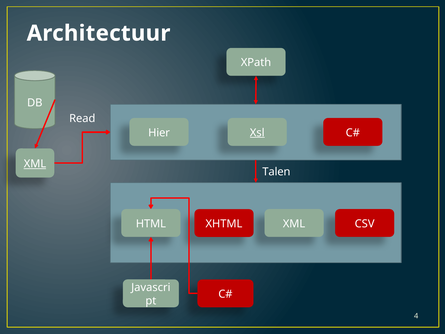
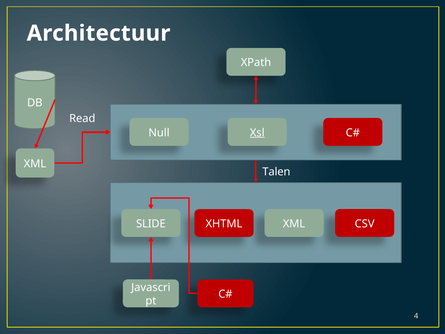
Hier: Hier -> Null
XML at (35, 164) underline: present -> none
HTML: HTML -> SLIDE
